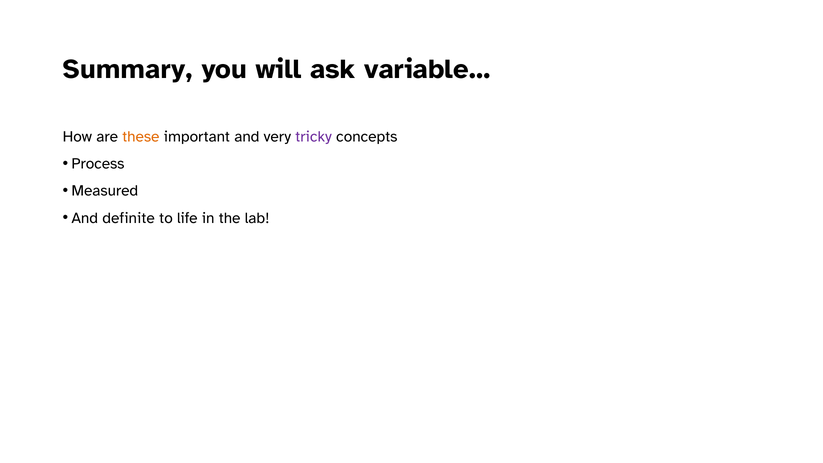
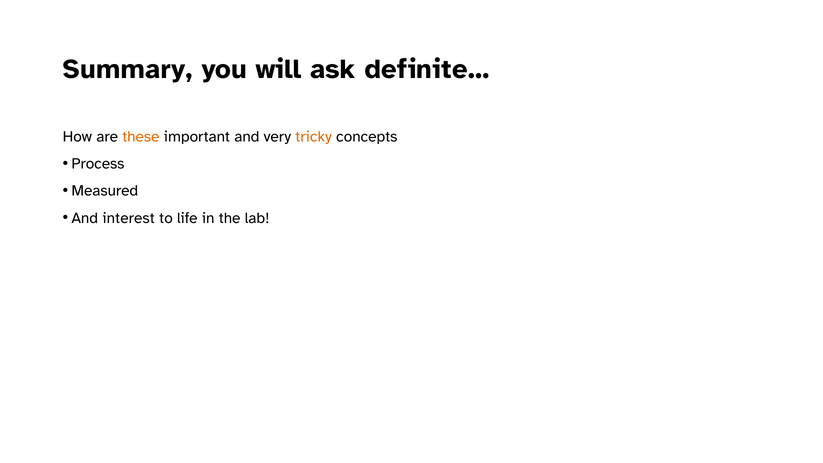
variable…: variable… -> definite…
tricky colour: purple -> orange
definite: definite -> interest
